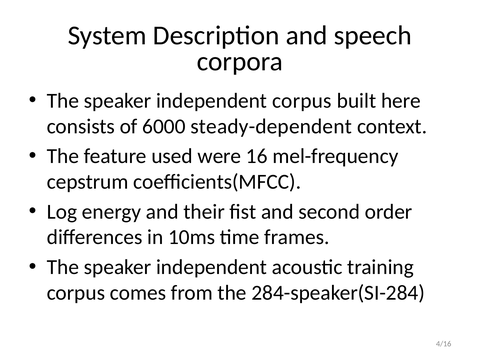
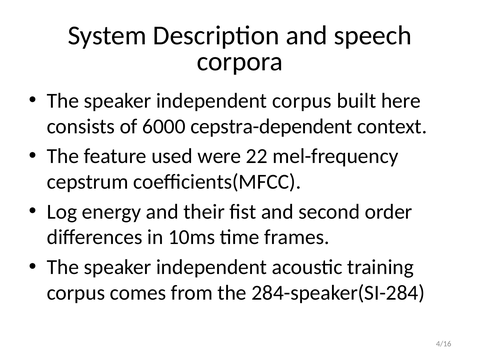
steady-dependent: steady-dependent -> cepstra-dependent
16: 16 -> 22
